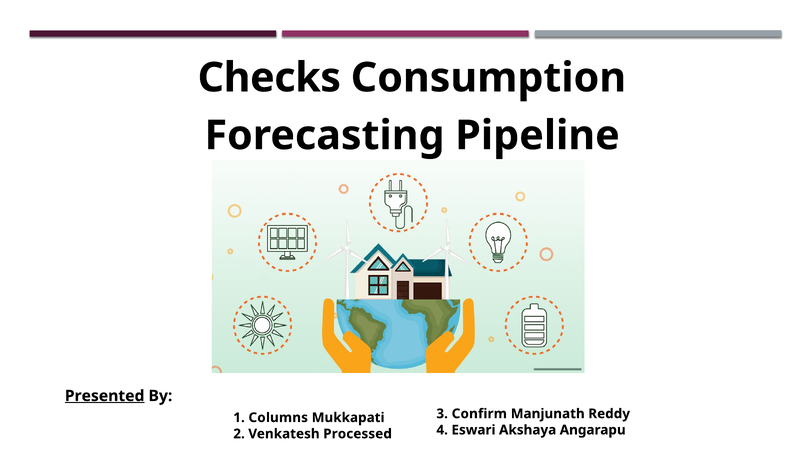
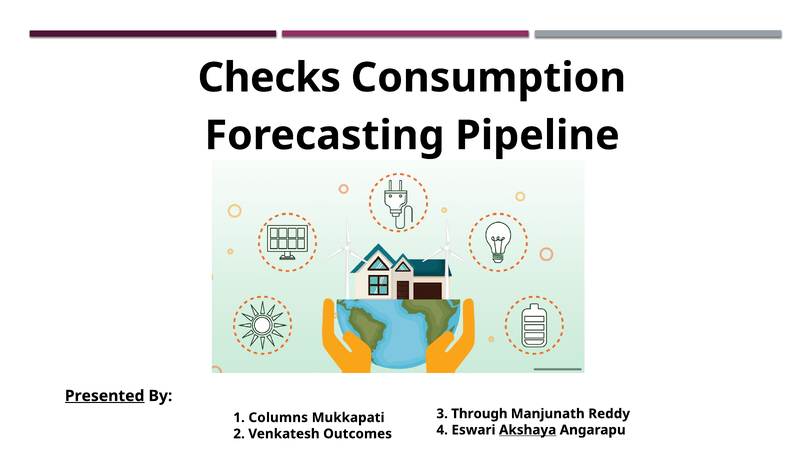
Confirm: Confirm -> Through
Akshaya underline: none -> present
Processed: Processed -> Outcomes
